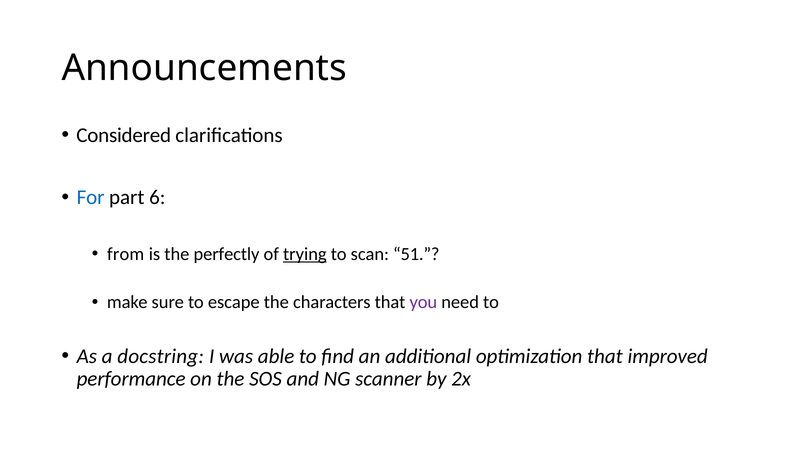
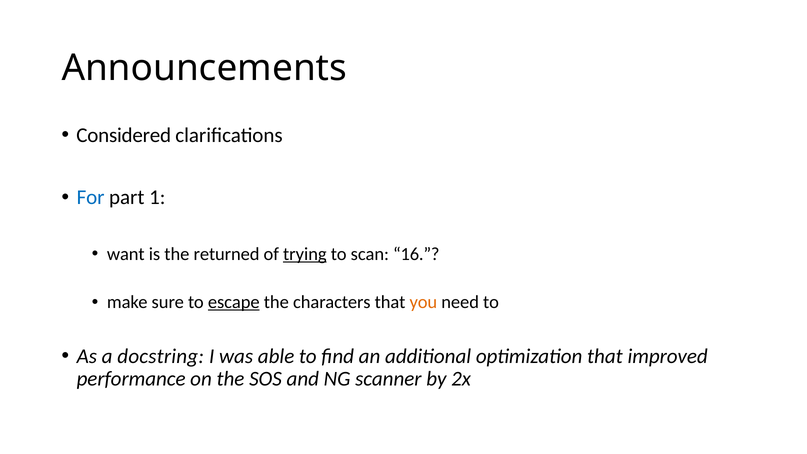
6: 6 -> 1
from: from -> want
perfectly: perfectly -> returned
51: 51 -> 16
escape underline: none -> present
you colour: purple -> orange
